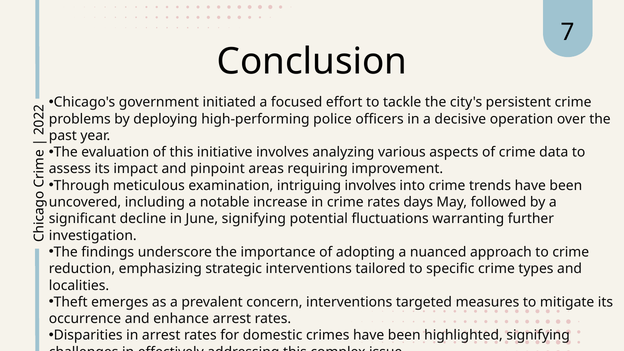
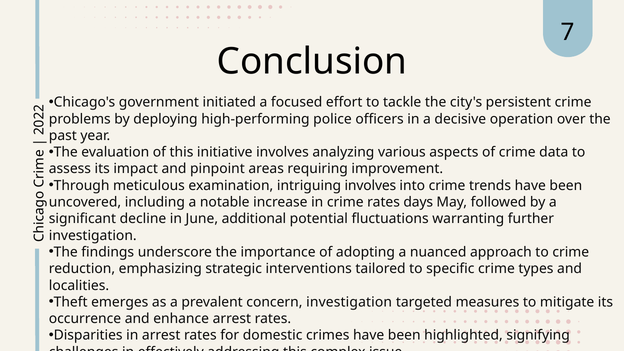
June signifying: signifying -> additional
concern interventions: interventions -> investigation
